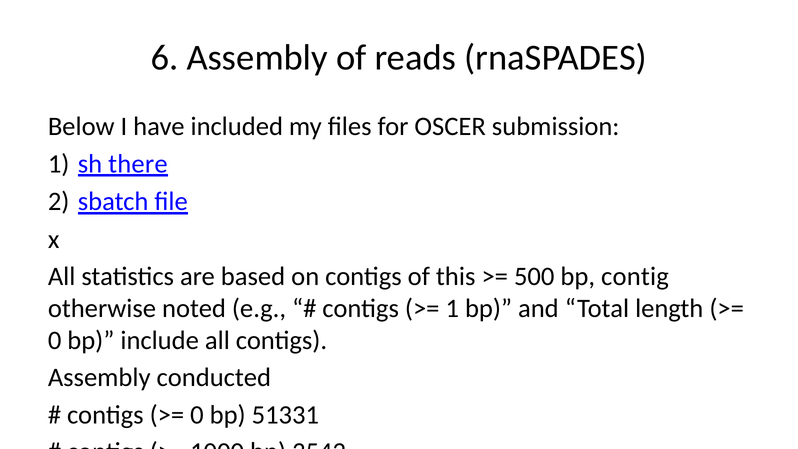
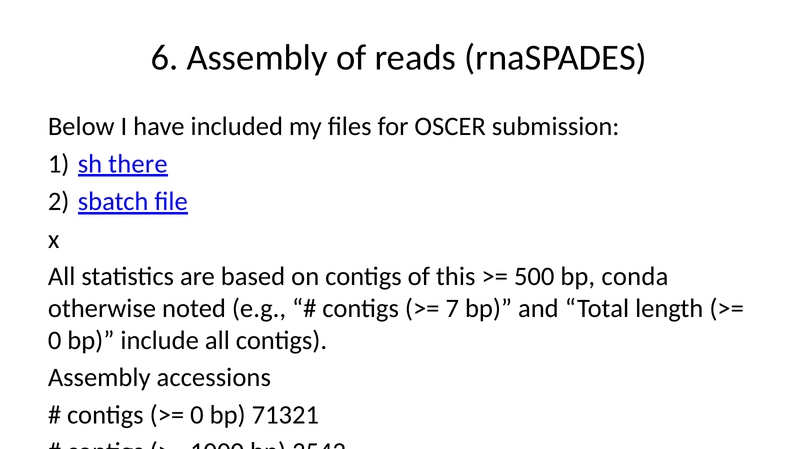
bp contig: contig -> conda
1 at (452, 308): 1 -> 7
conducted: conducted -> accessions
51331: 51331 -> 71321
